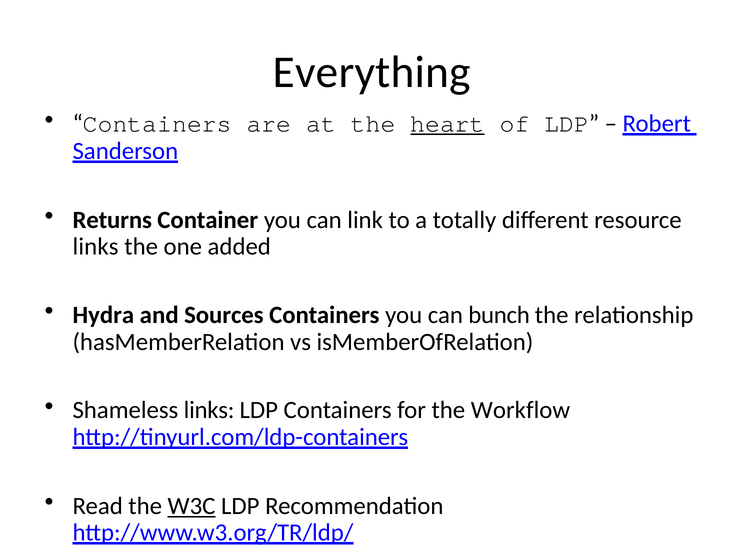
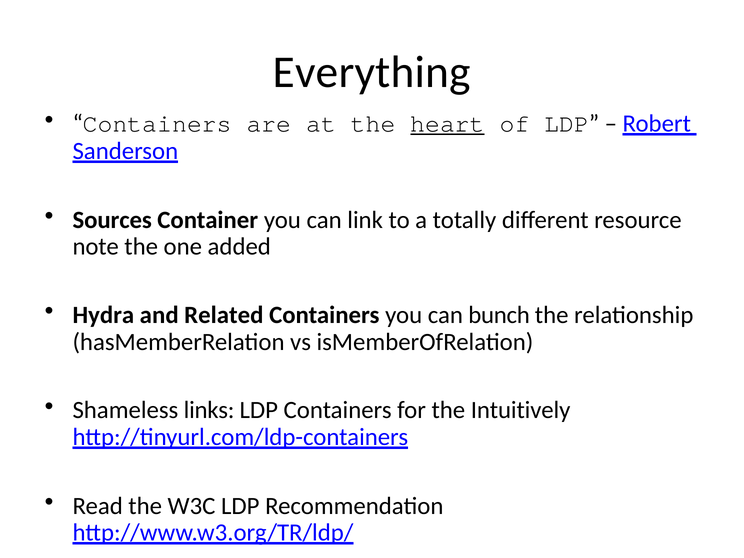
Returns: Returns -> Sources
links at (96, 247): links -> note
Sources: Sources -> Related
Workflow: Workflow -> Intuitively
W3C underline: present -> none
